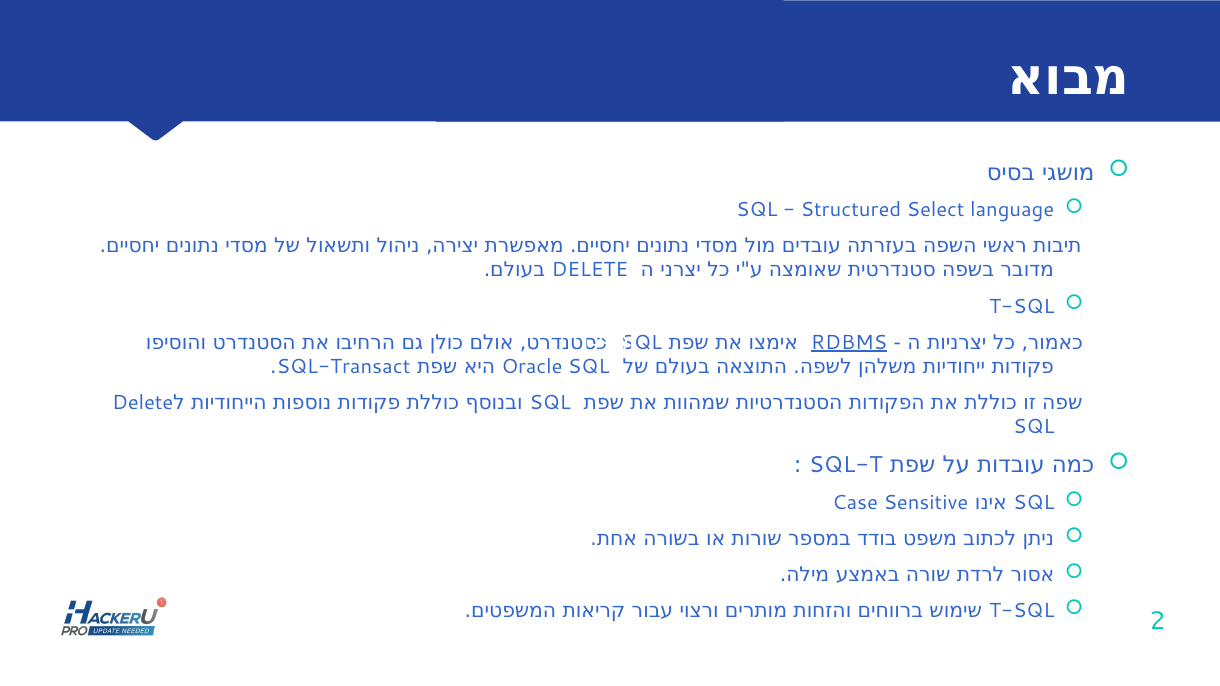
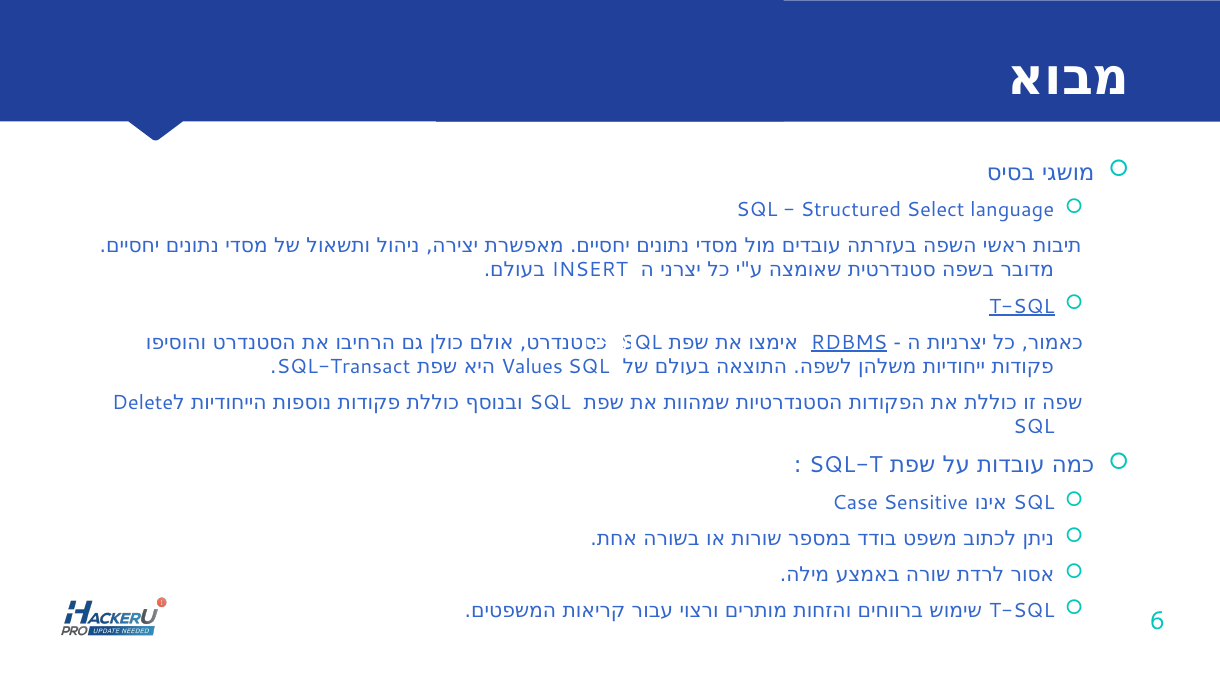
DELETE at (590, 270): DELETE -> INSERT
T-SQL at (1022, 306) underline: none -> present
Oracle: Oracle -> Values
2: 2 -> 6
